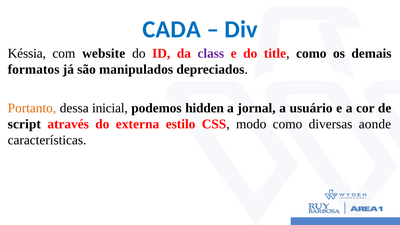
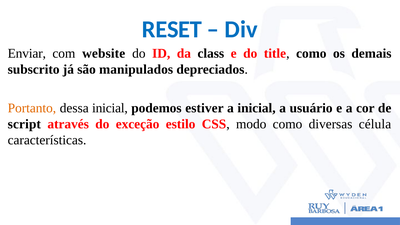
CADA: CADA -> RESET
Késsia: Késsia -> Enviar
class colour: purple -> black
formatos: formatos -> subscrito
hidden: hidden -> estiver
a jornal: jornal -> inicial
externa: externa -> exceção
aonde: aonde -> célula
